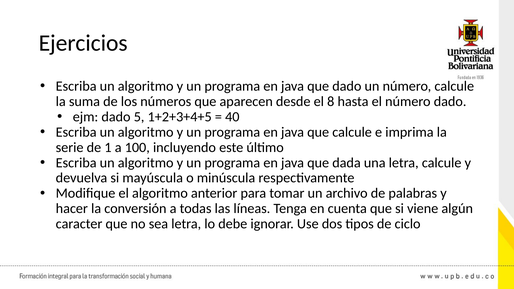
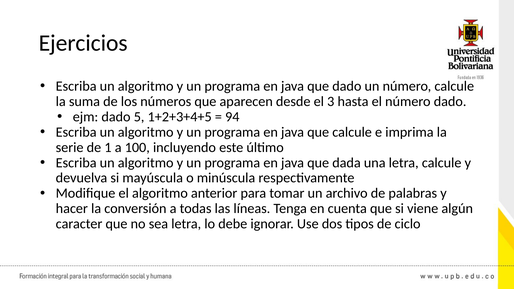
8: 8 -> 3
40: 40 -> 94
